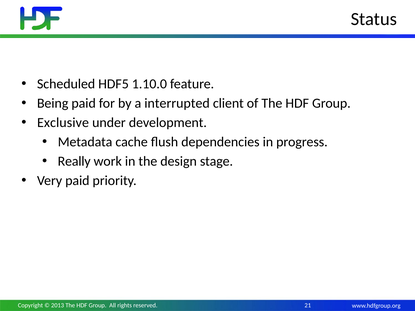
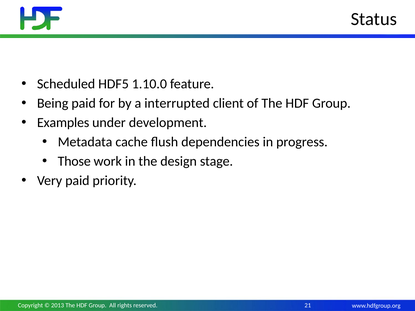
Exclusive: Exclusive -> Examples
Really: Really -> Those
